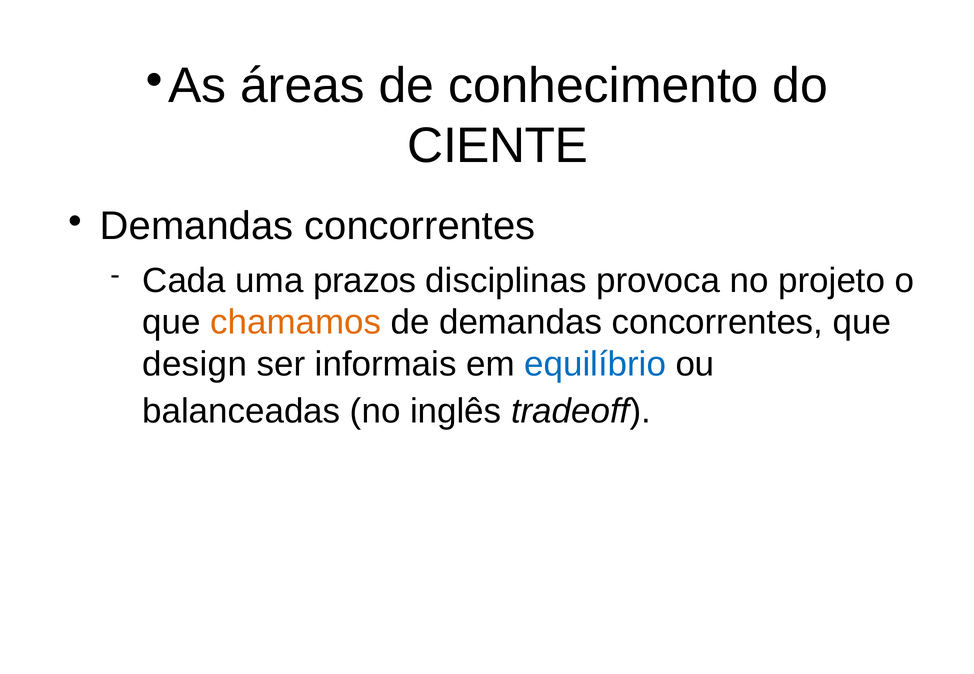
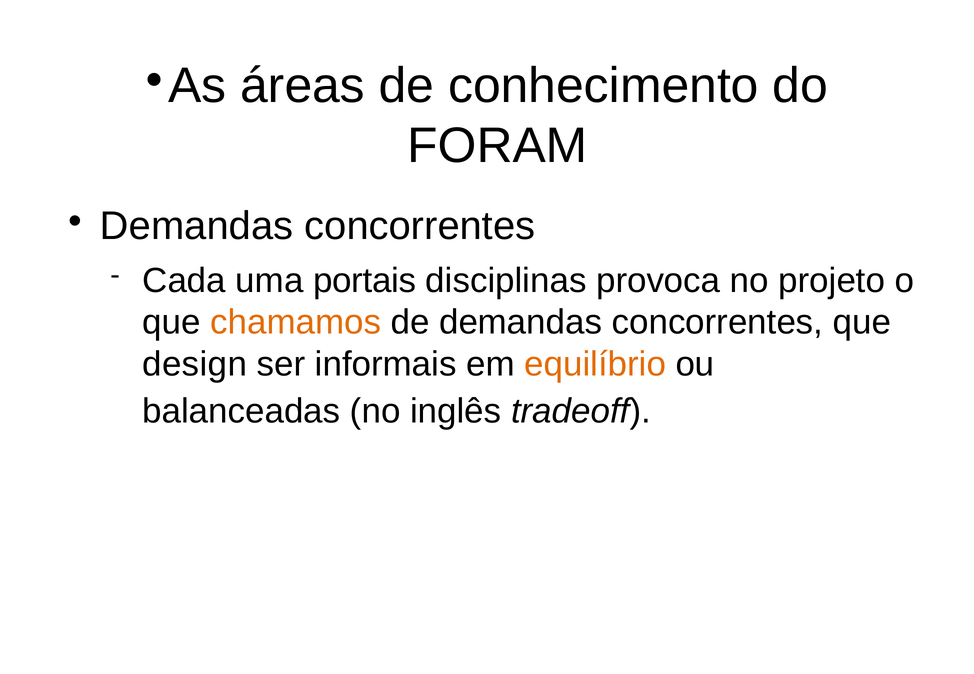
CIENTE: CIENTE -> FORAM
prazos: prazos -> portais
equilíbrio colour: blue -> orange
